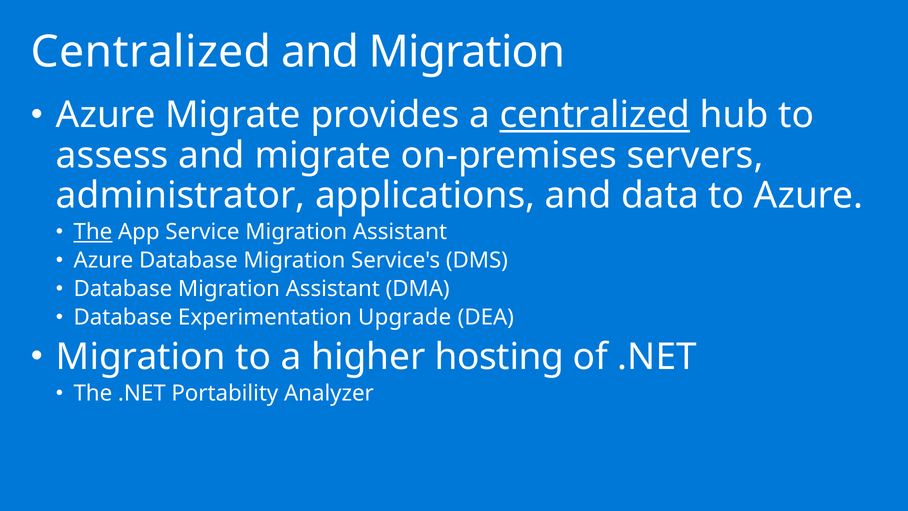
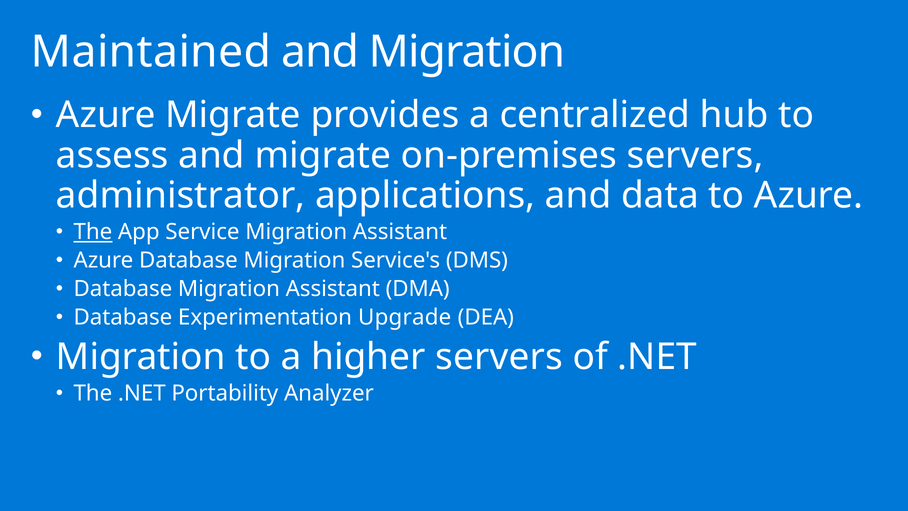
Centralized at (151, 52): Centralized -> Maintained
centralized at (595, 115) underline: present -> none
higher hosting: hosting -> servers
